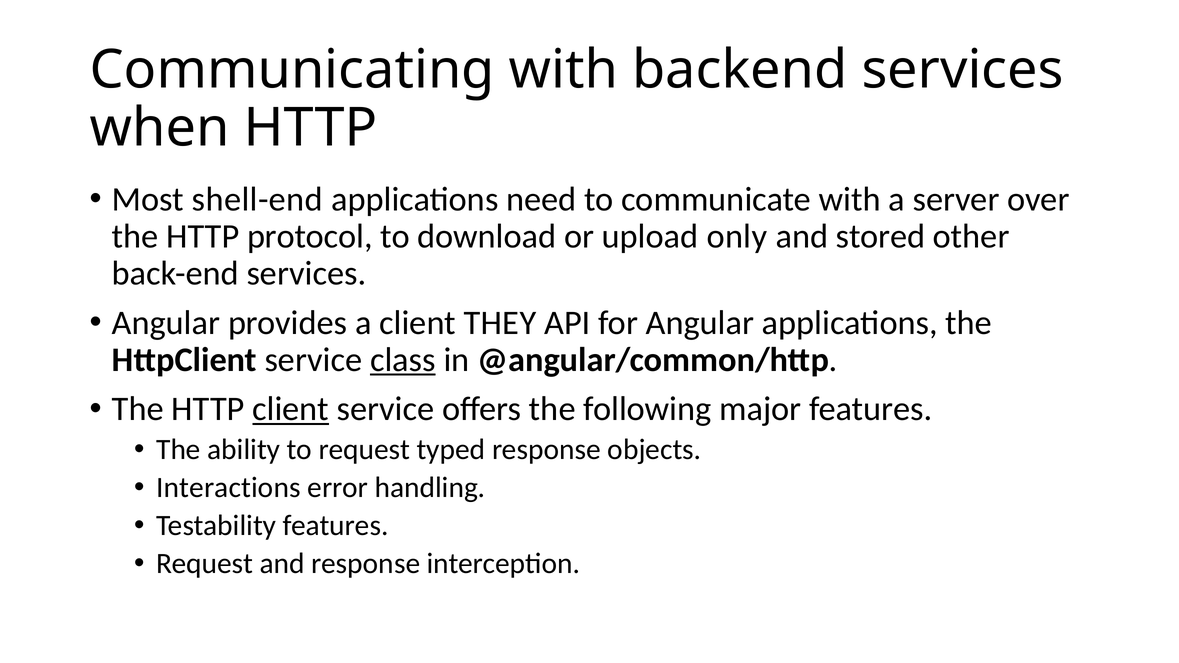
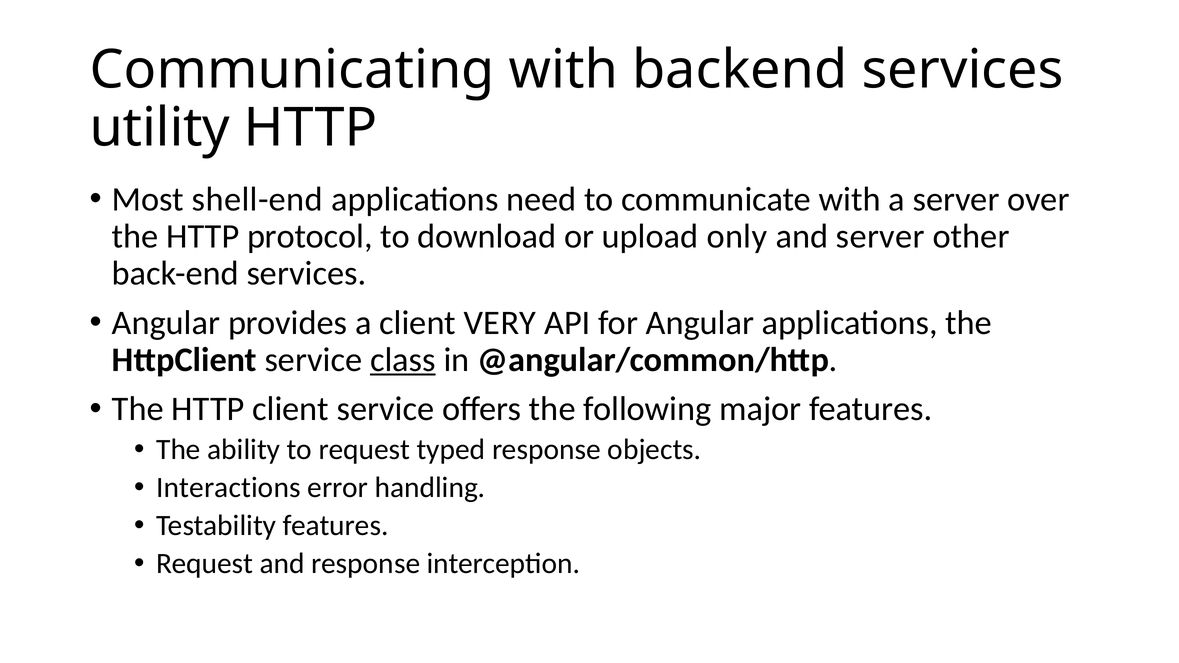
when: when -> utility
and stored: stored -> server
THEY: THEY -> VERY
client at (291, 409) underline: present -> none
